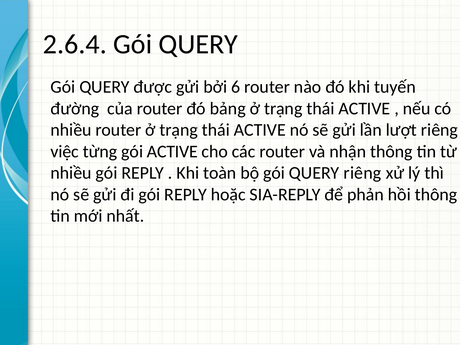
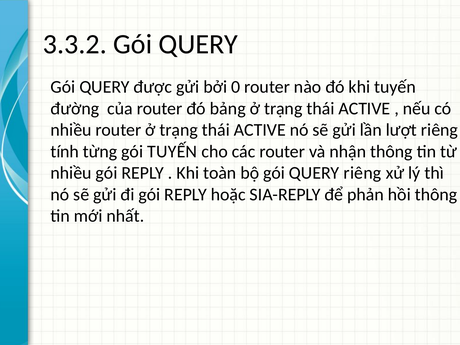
2.6.4: 2.6.4 -> 3.3.2
6: 6 -> 0
việc: việc -> tính
gói ACTIVE: ACTIVE -> TUYẾN
